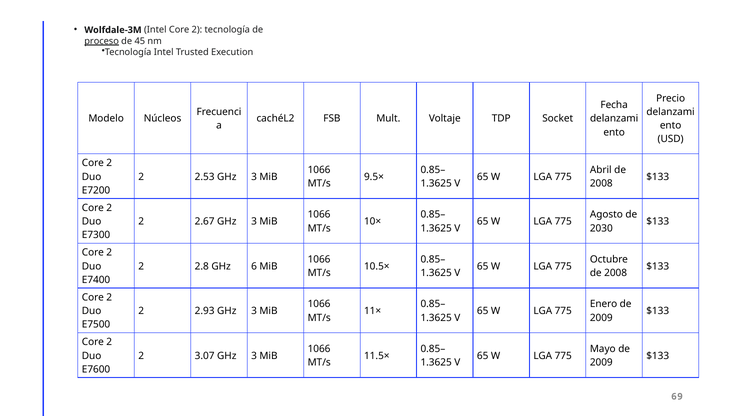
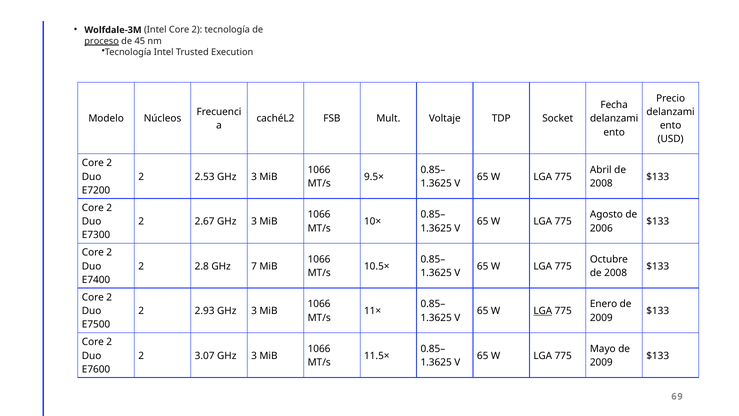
2030: 2030 -> 2006
6: 6 -> 7
LGA at (543, 311) underline: none -> present
